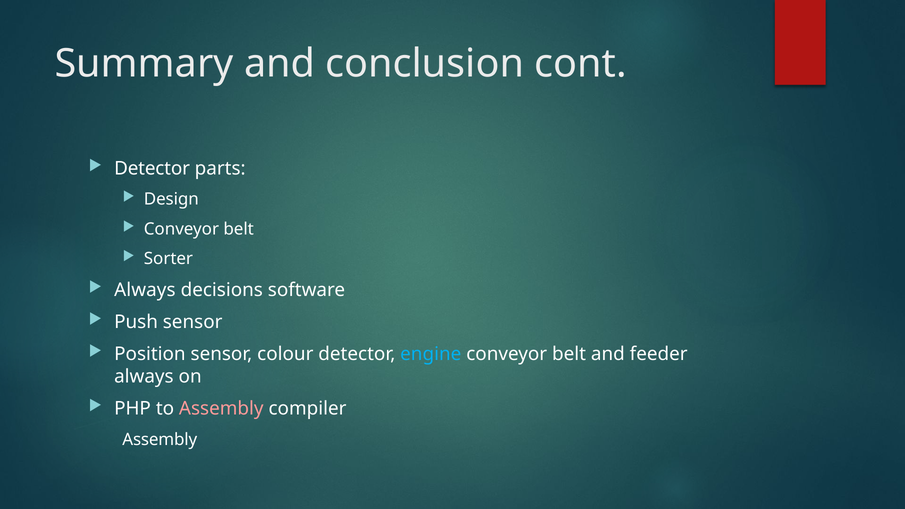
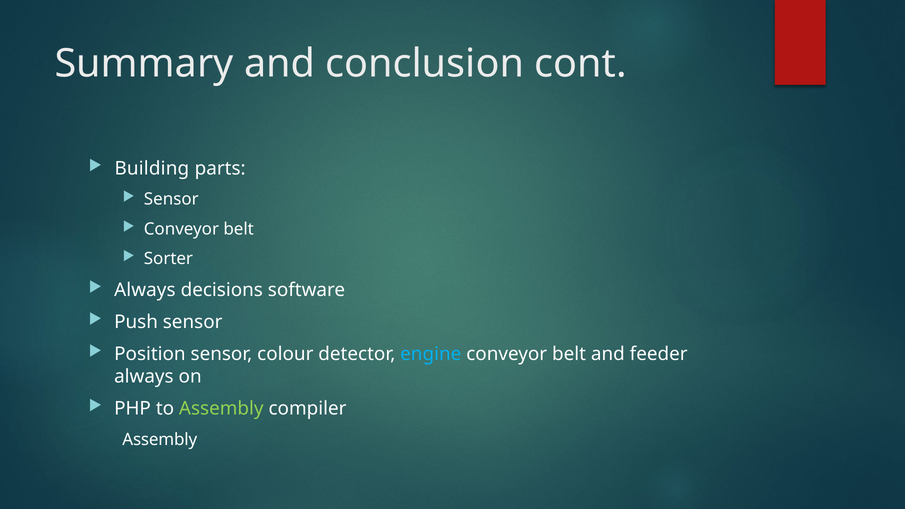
Detector at (152, 168): Detector -> Building
Design at (171, 199): Design -> Sensor
Assembly at (221, 409) colour: pink -> light green
